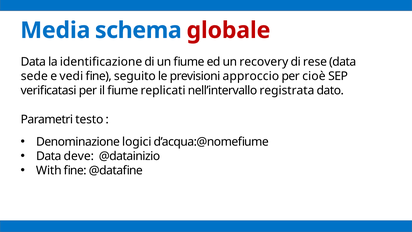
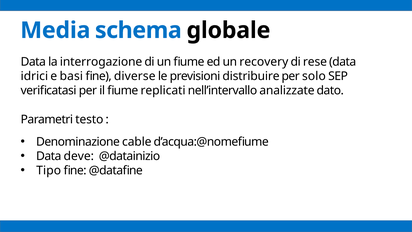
globale colour: red -> black
identificazione: identificazione -> interrogazione
sede: sede -> idrici
vedi: vedi -> basi
seguito: seguito -> diverse
approccio: approccio -> distribuire
cioè: cioè -> solo
registrata: registrata -> analizzate
logici: logici -> cable
With: With -> Tipo
